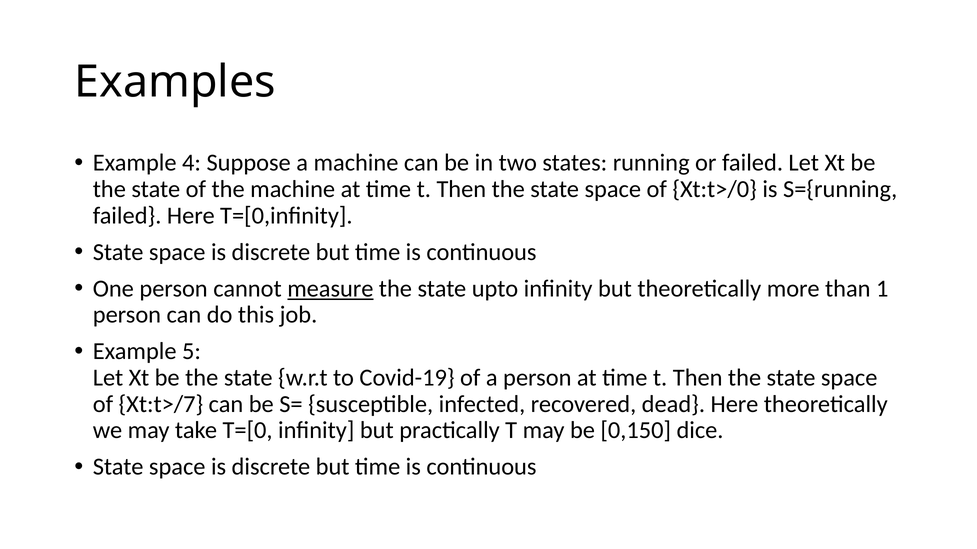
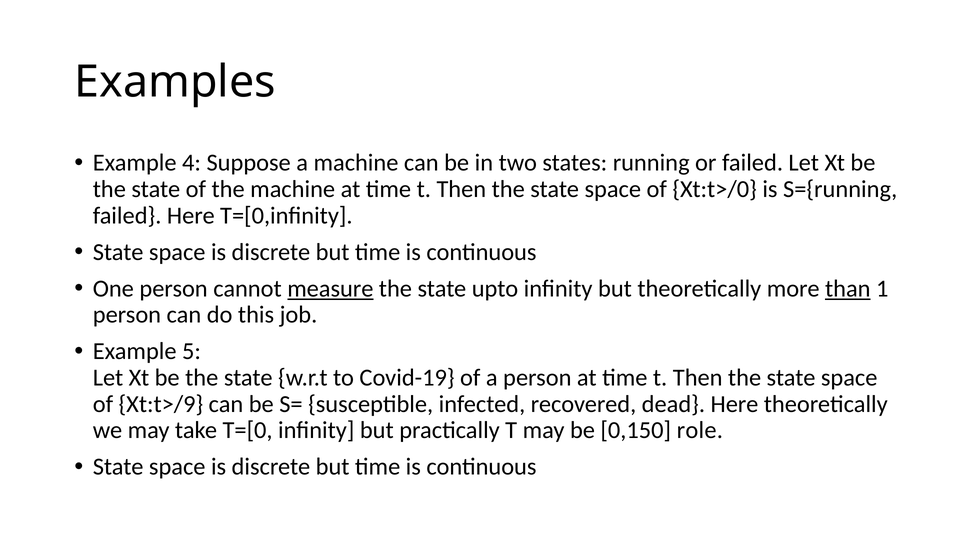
than underline: none -> present
Xt:t>/7: Xt:t>/7 -> Xt:t>/9
dice: dice -> role
